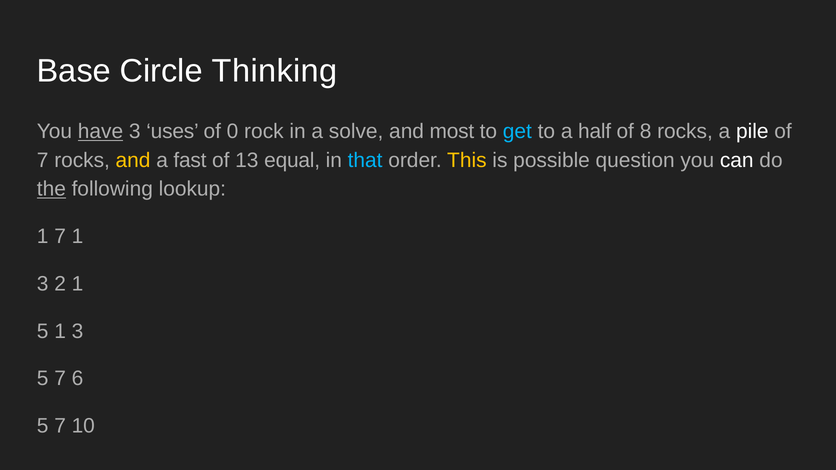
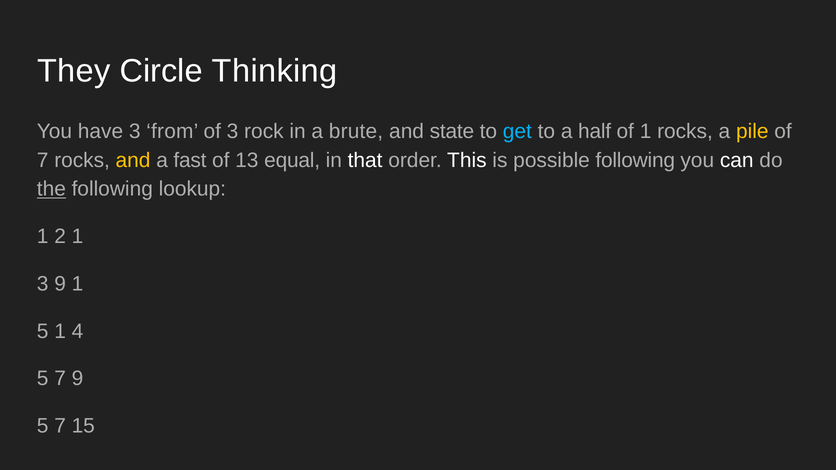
Base: Base -> They
have underline: present -> none
uses: uses -> from
of 0: 0 -> 3
solve: solve -> brute
most: most -> state
of 8: 8 -> 1
pile colour: white -> yellow
that colour: light blue -> white
This colour: yellow -> white
possible question: question -> following
1 7: 7 -> 2
3 2: 2 -> 9
5 1 3: 3 -> 4
7 6: 6 -> 9
10: 10 -> 15
